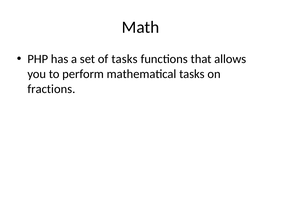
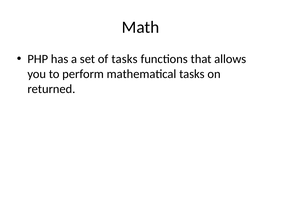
fractions: fractions -> returned
